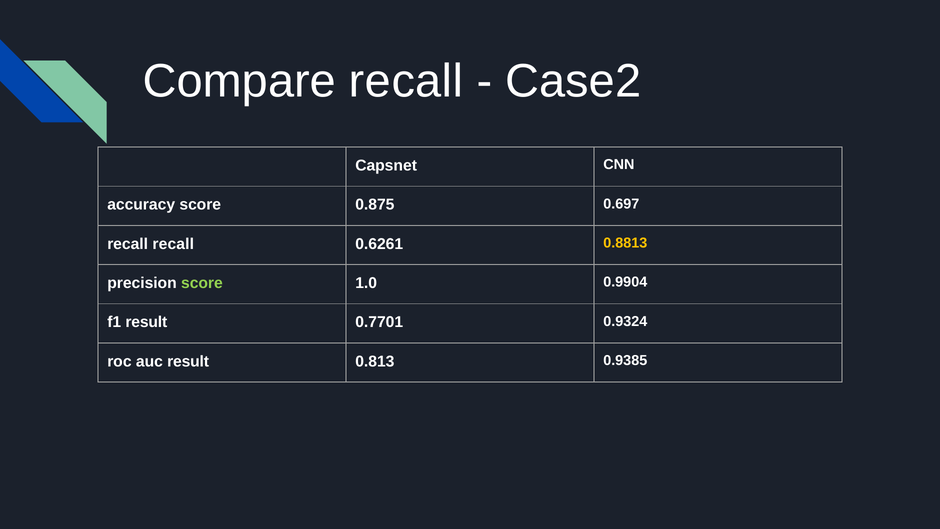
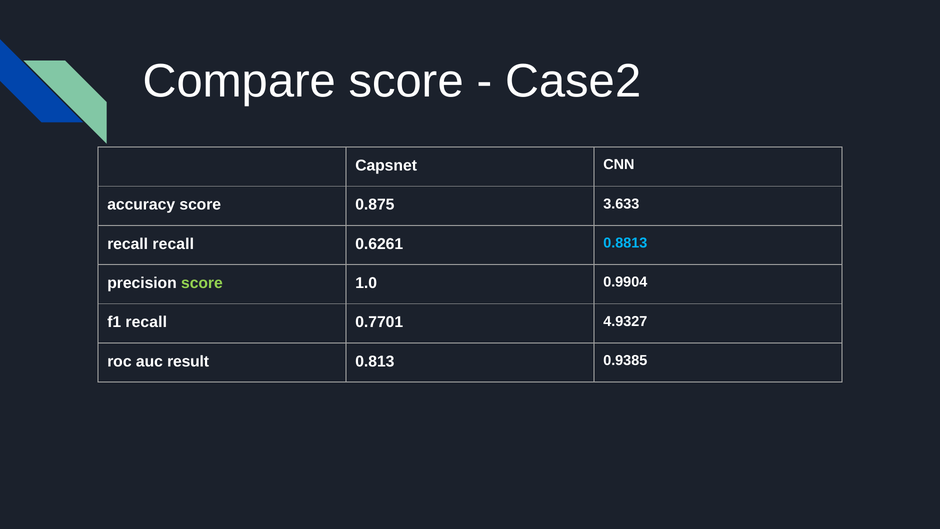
Compare recall: recall -> score
0.697: 0.697 -> 3.633
0.8813 colour: yellow -> light blue
f1 result: result -> recall
0.9324: 0.9324 -> 4.9327
